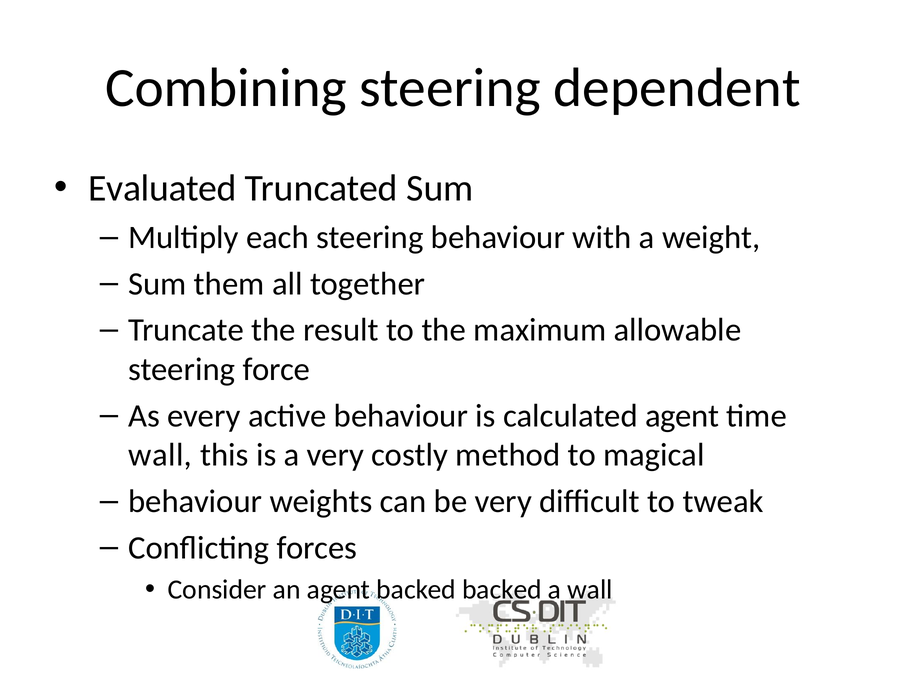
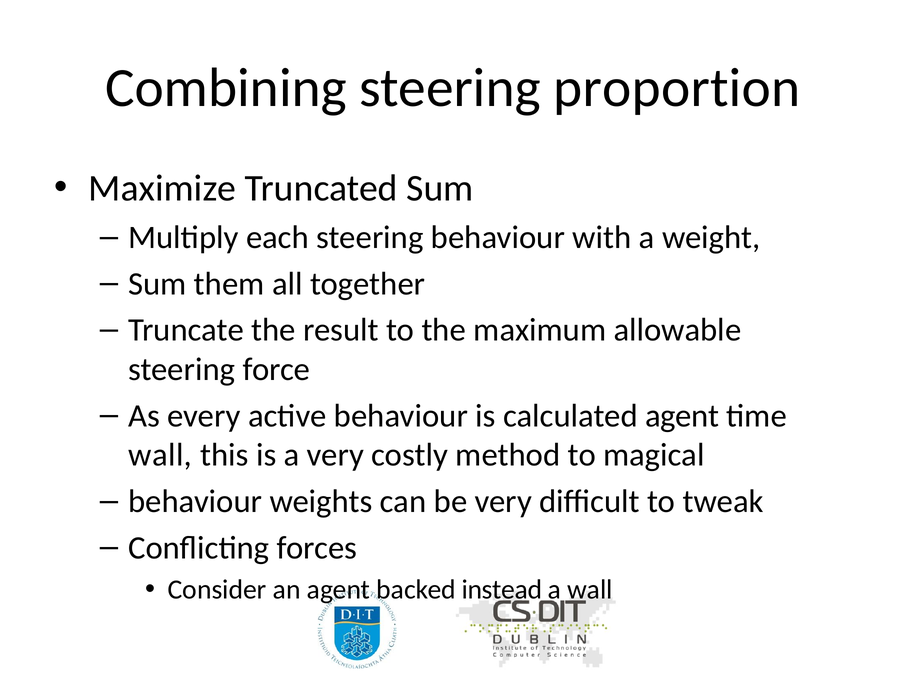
dependent: dependent -> proportion
Evaluated: Evaluated -> Maximize
backed backed: backed -> instead
